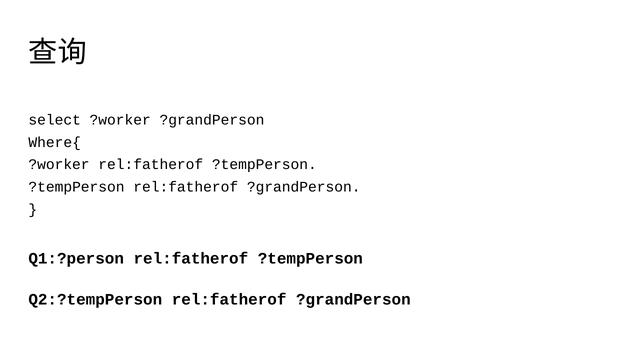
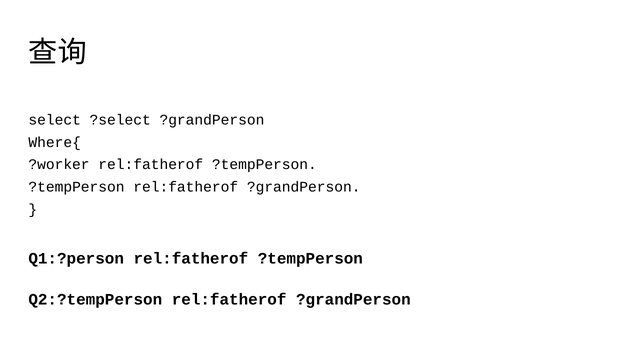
select ?worker: ?worker -> ?select
